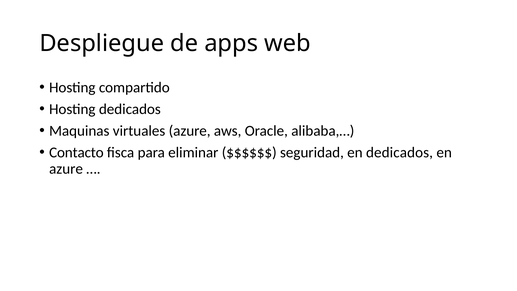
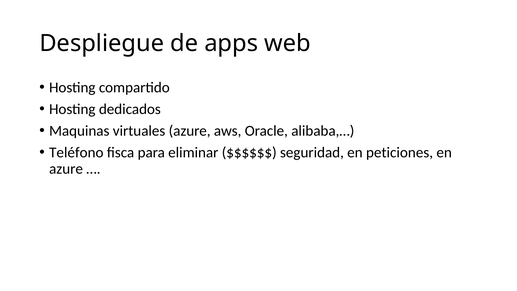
Contacto: Contacto -> Teléfono
en dedicados: dedicados -> peticiones
